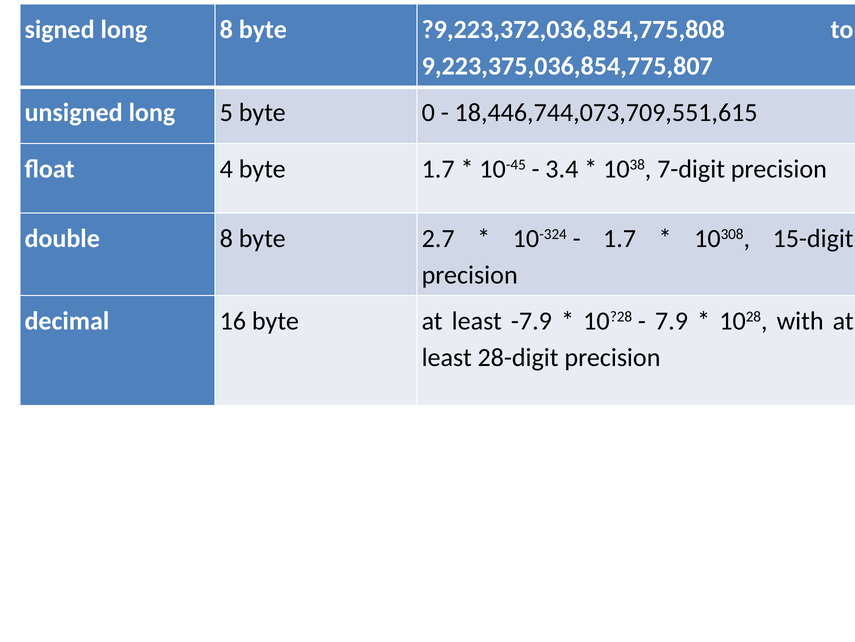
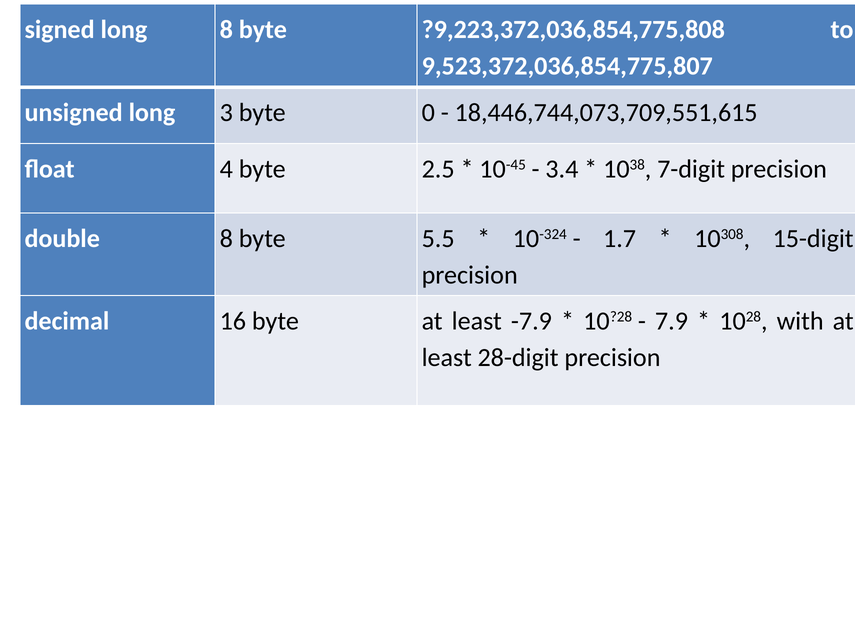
9,223,375,036,854,775,807: 9,223,375,036,854,775,807 -> 9,523,372,036,854,775,807
5: 5 -> 3
byte 1.7: 1.7 -> 2.5
2.7: 2.7 -> 5.5
